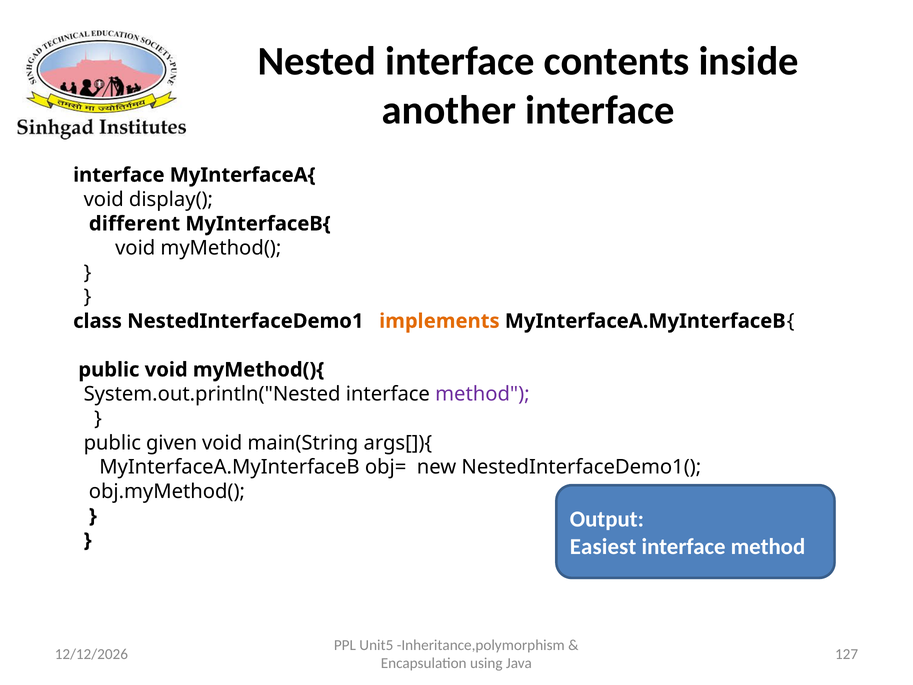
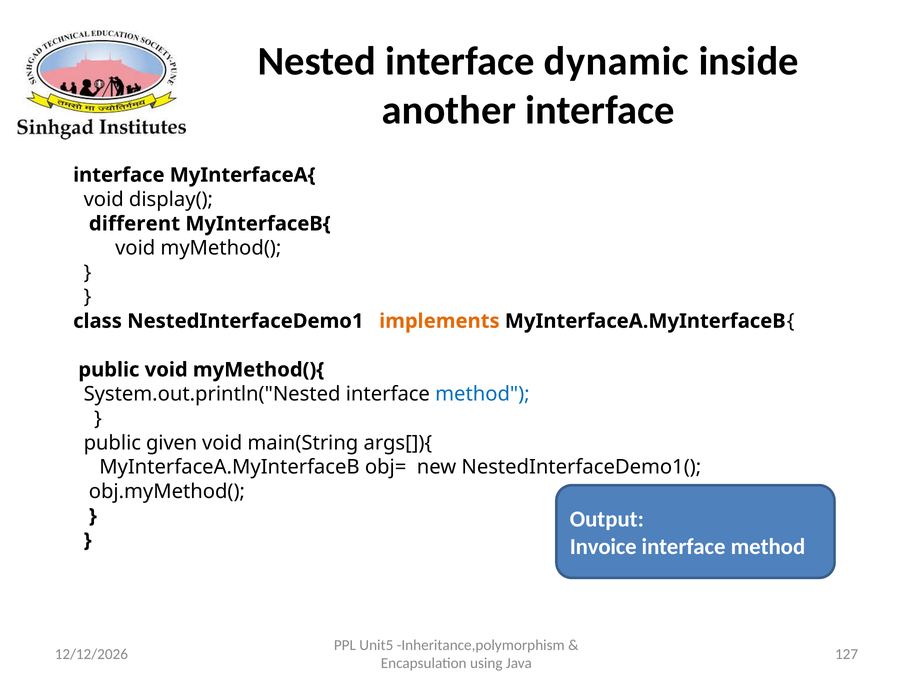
contents: contents -> dynamic
method at (482, 394) colour: purple -> blue
Easiest: Easiest -> Invoice
